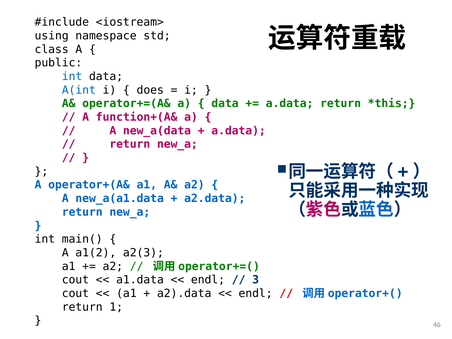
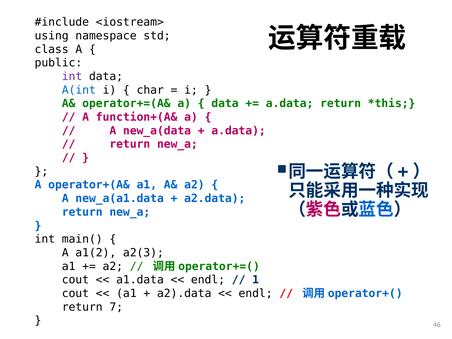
int at (72, 76) colour: blue -> purple
does: does -> char
3: 3 -> 1
1: 1 -> 7
